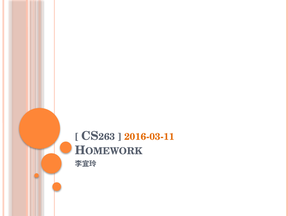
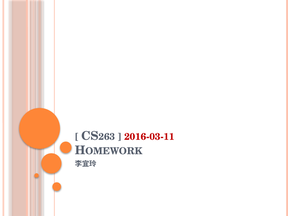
2016-03-11 colour: orange -> red
